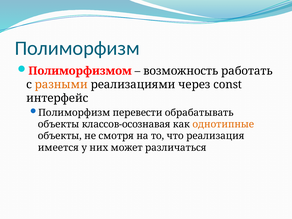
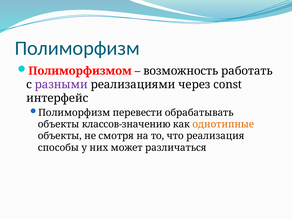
разными colour: orange -> purple
классов-осознавая: классов-осознавая -> классов-значению
имеется: имеется -> способы
